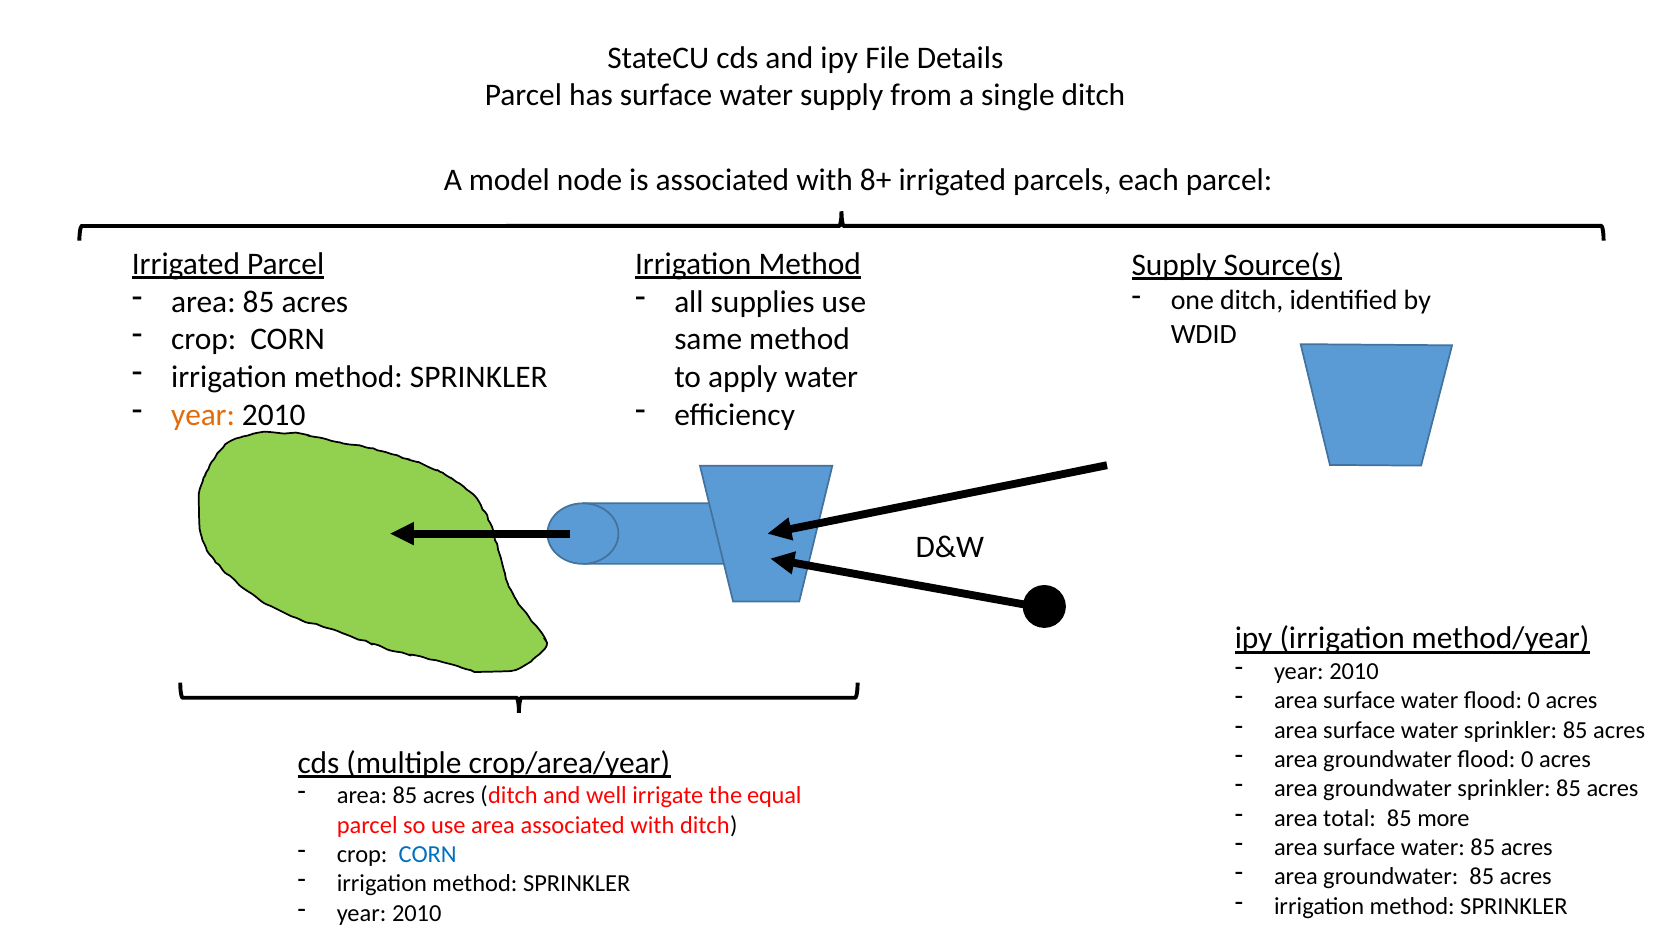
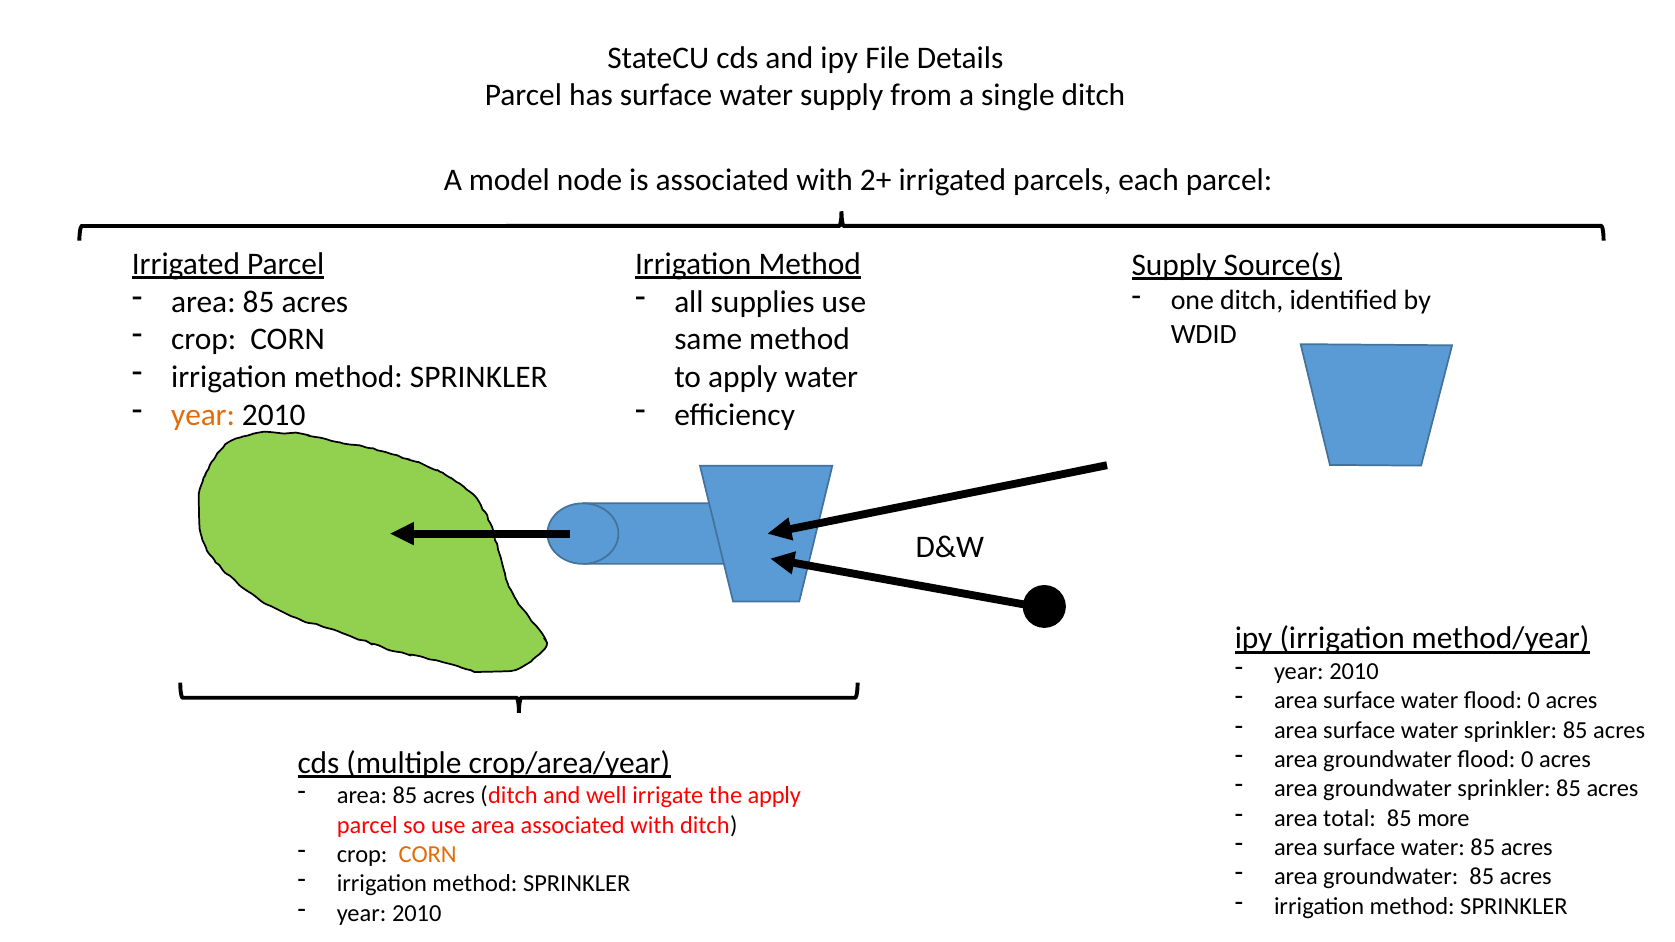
8+: 8+ -> 2+
the equal: equal -> apply
CORN at (428, 855) colour: blue -> orange
